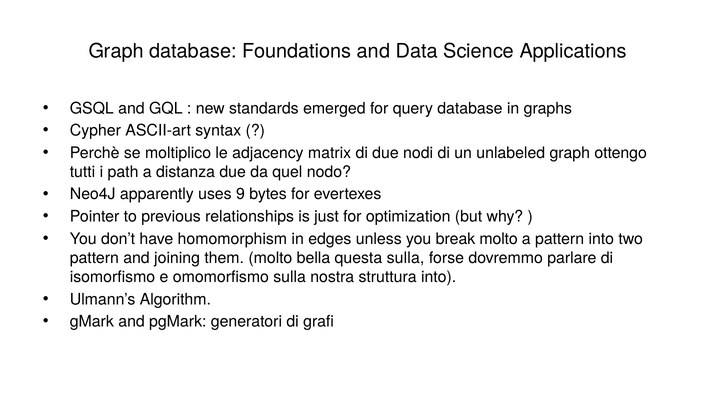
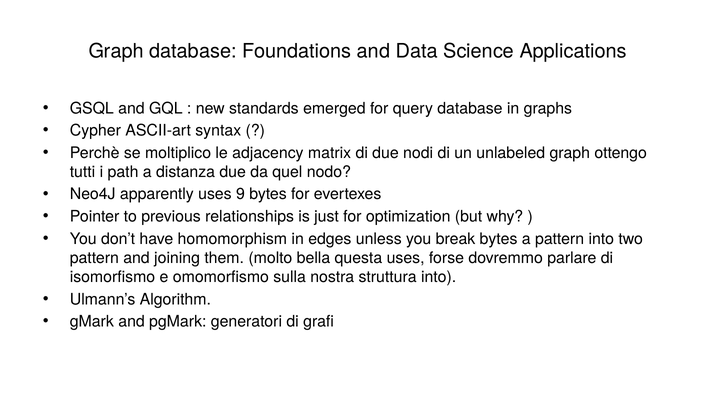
break molto: molto -> bytes
questa sulla: sulla -> uses
